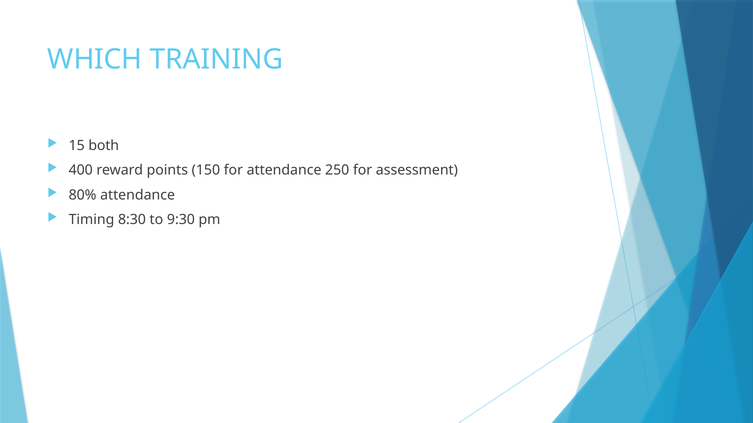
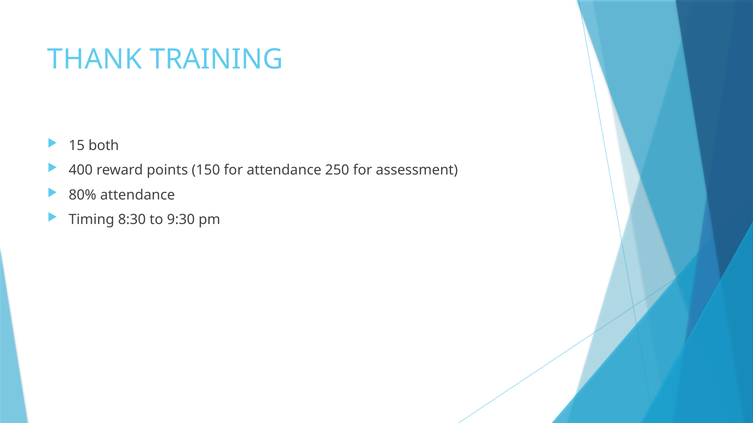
WHICH: WHICH -> THANK
